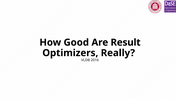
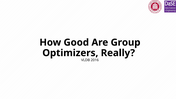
Result: Result -> Group
